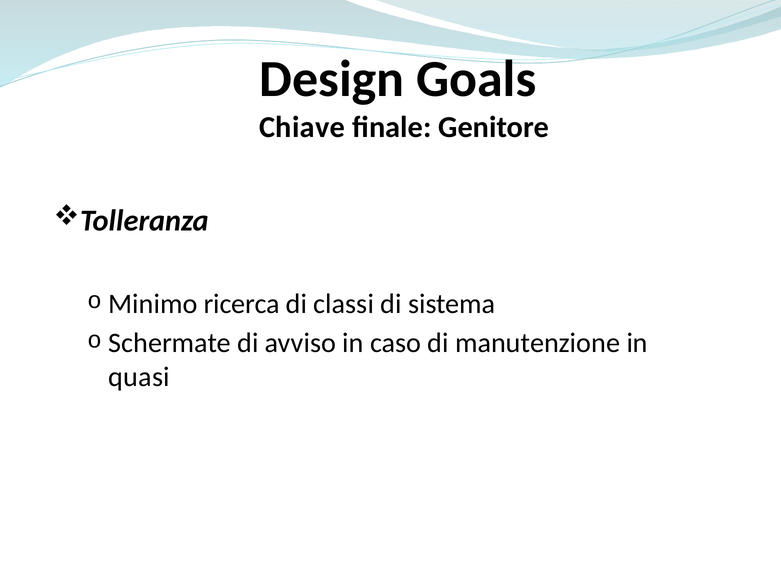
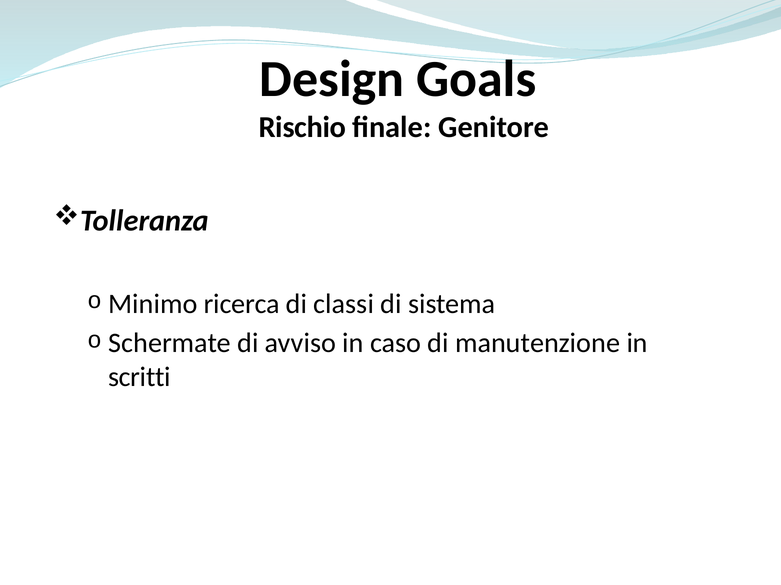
Chiave: Chiave -> Rischio
quasi: quasi -> scritti
